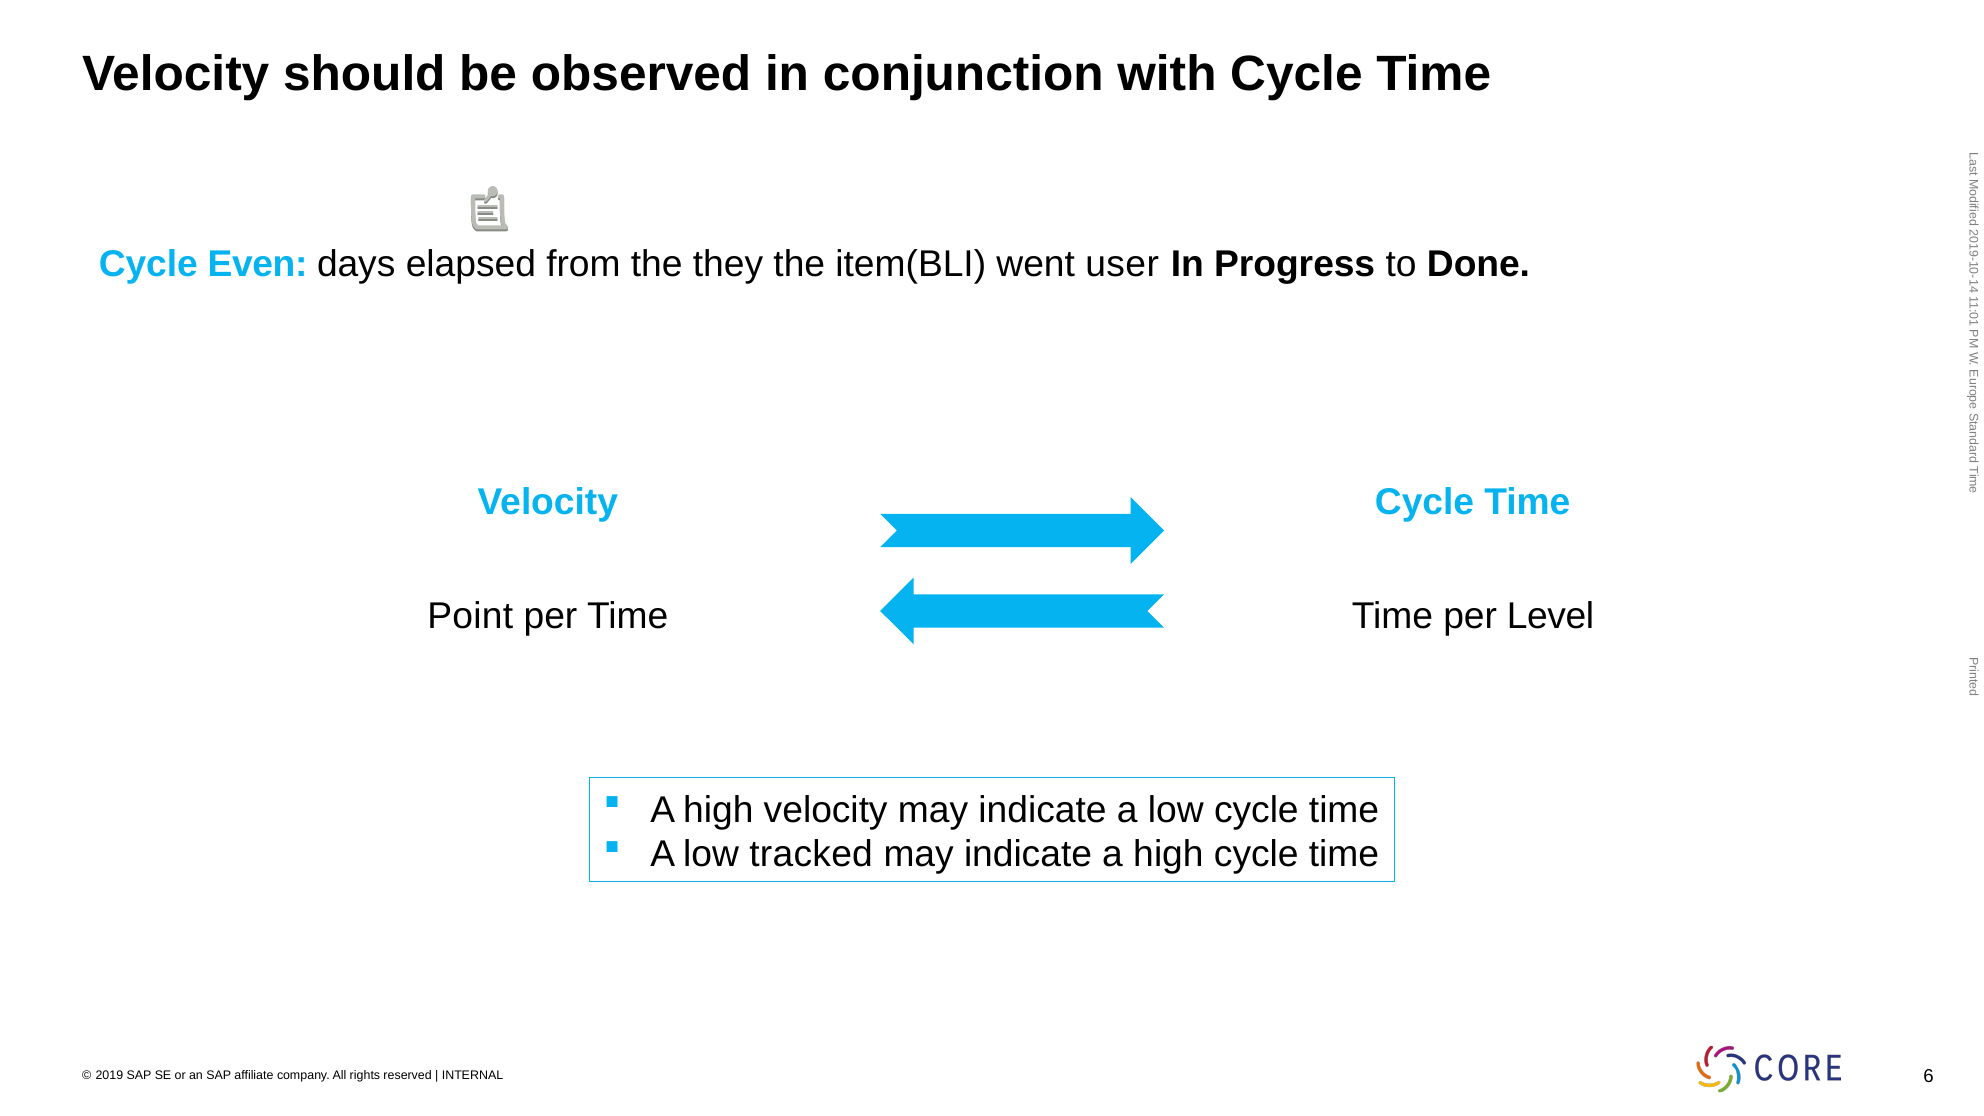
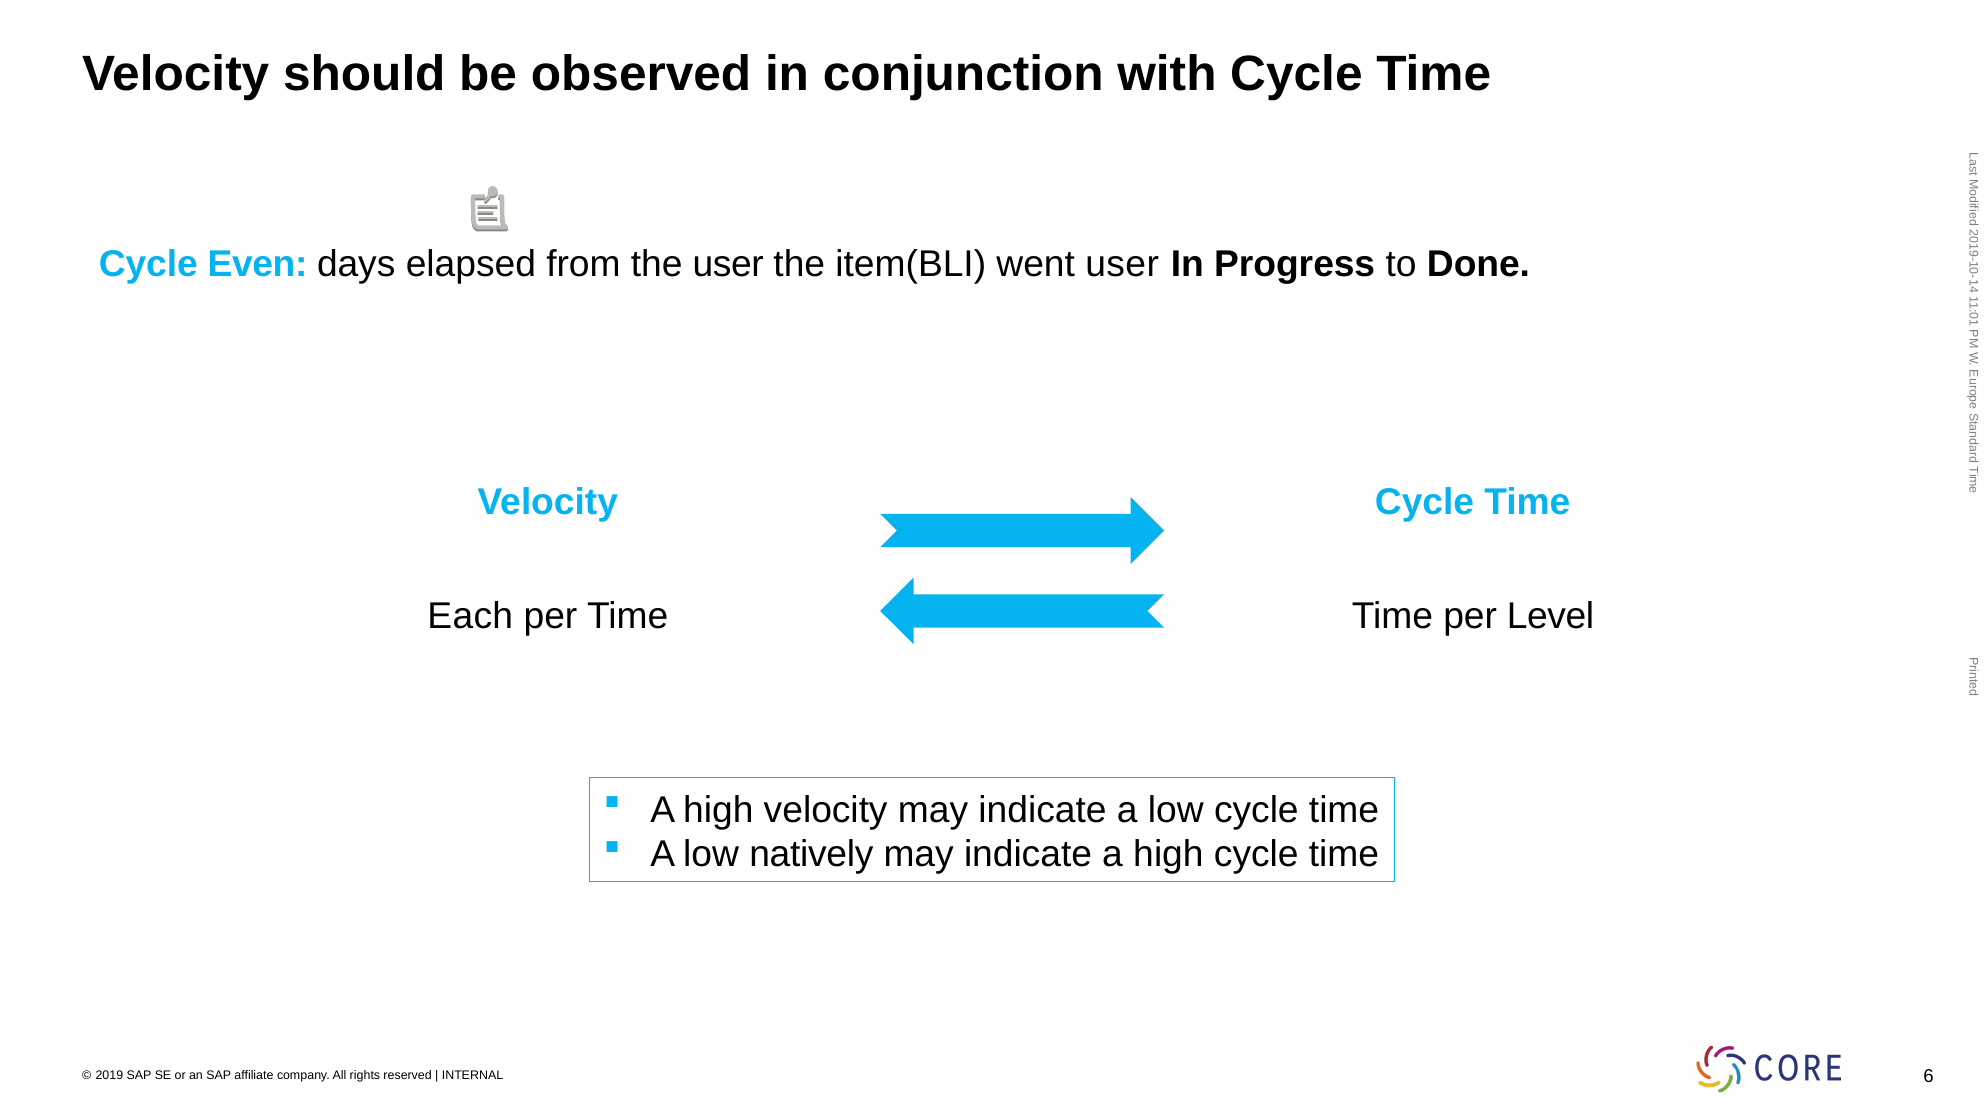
the they: they -> user
Point: Point -> Each
tracked: tracked -> natively
